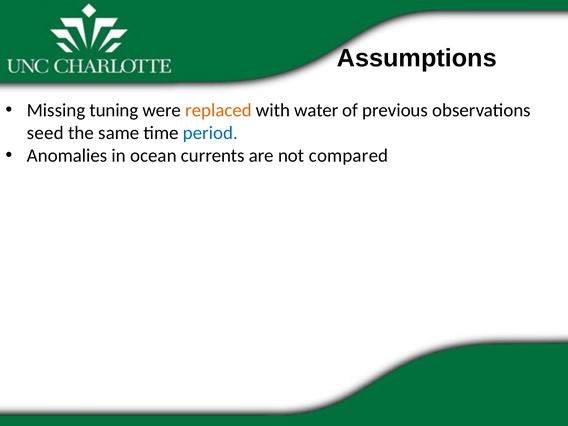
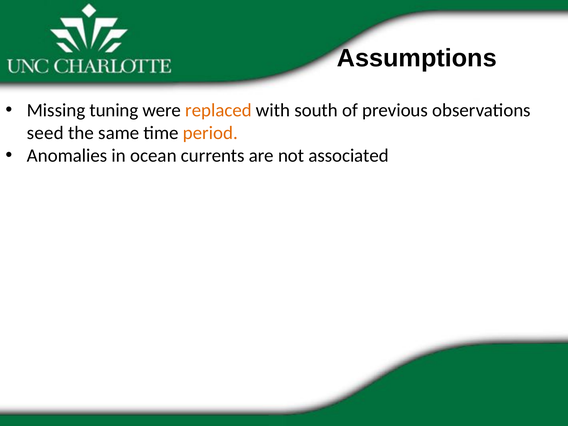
water: water -> south
period colour: blue -> orange
compared: compared -> associated
